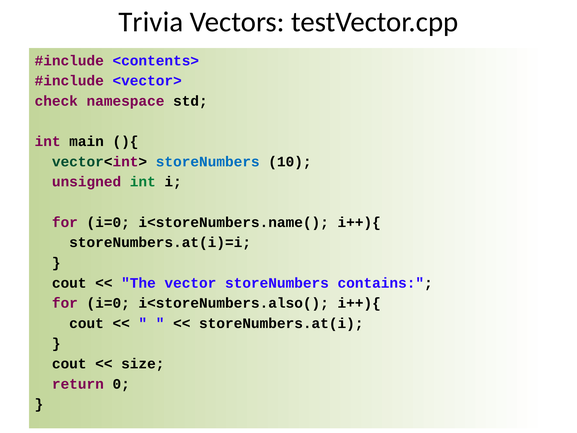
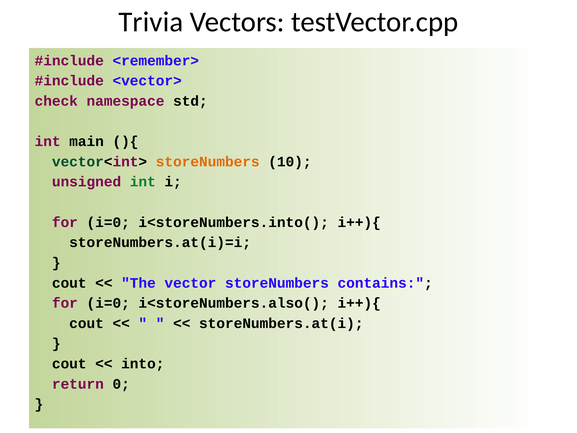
<contents>: <contents> -> <remember>
storeNumbers at (208, 162) colour: blue -> orange
i<storeNumbers.name(: i<storeNumbers.name( -> i<storeNumbers.into(
size: size -> into
